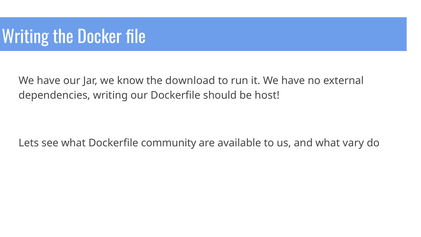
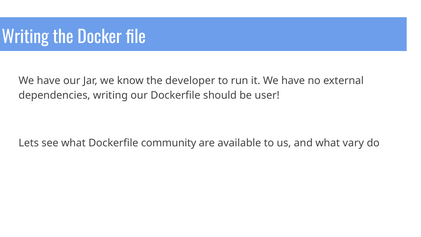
download: download -> developer
host: host -> user
